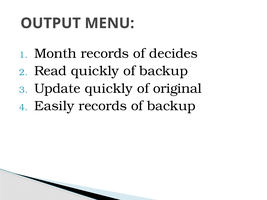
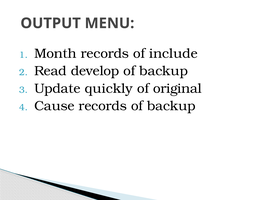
decides: decides -> include
Read quickly: quickly -> develop
Easily: Easily -> Cause
